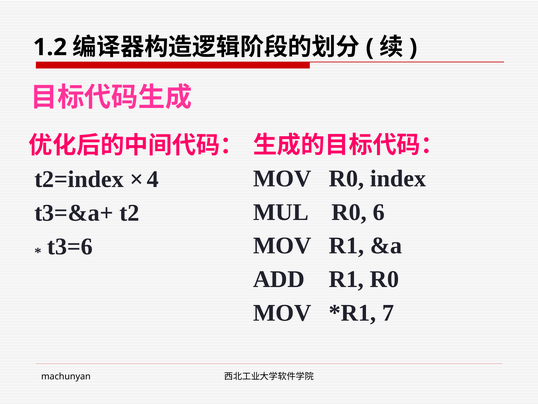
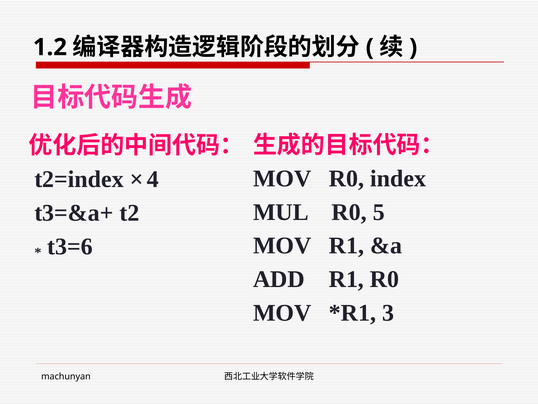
6: 6 -> 5
7: 7 -> 3
